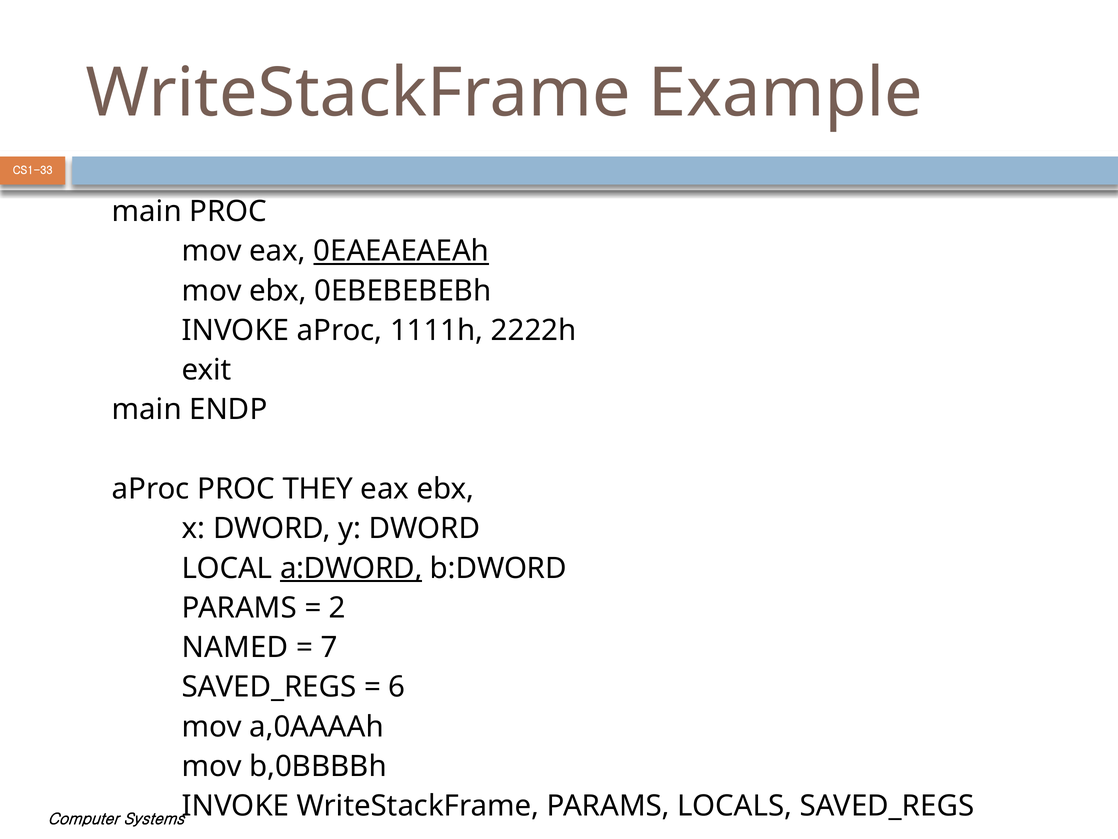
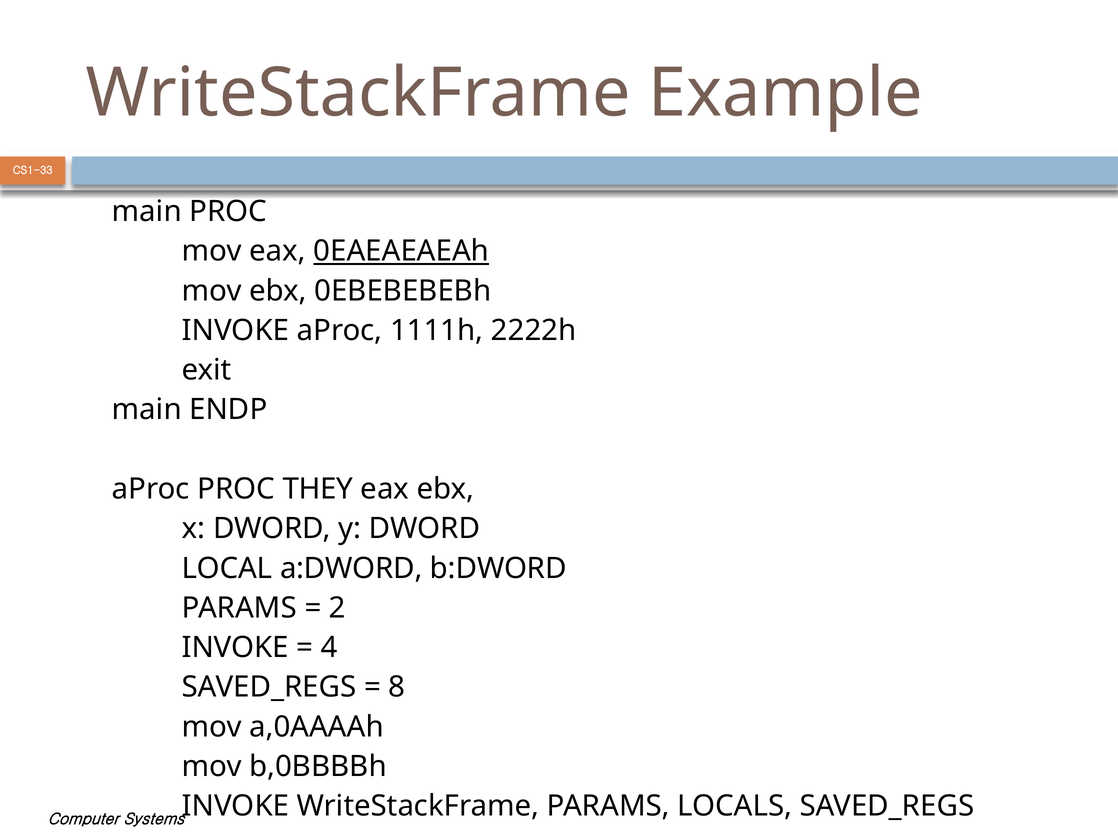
a:DWORD underline: present -> none
NAMED at (235, 647): NAMED -> INVOKE
7: 7 -> 4
6: 6 -> 8
